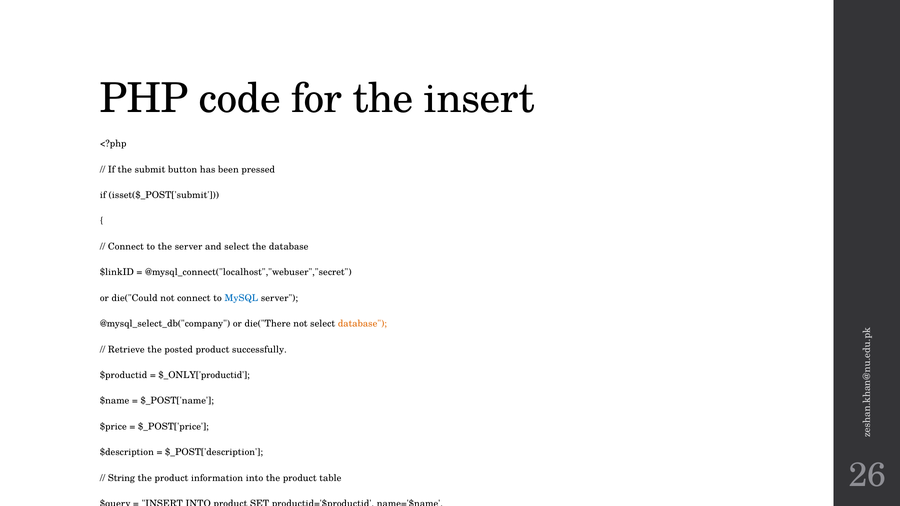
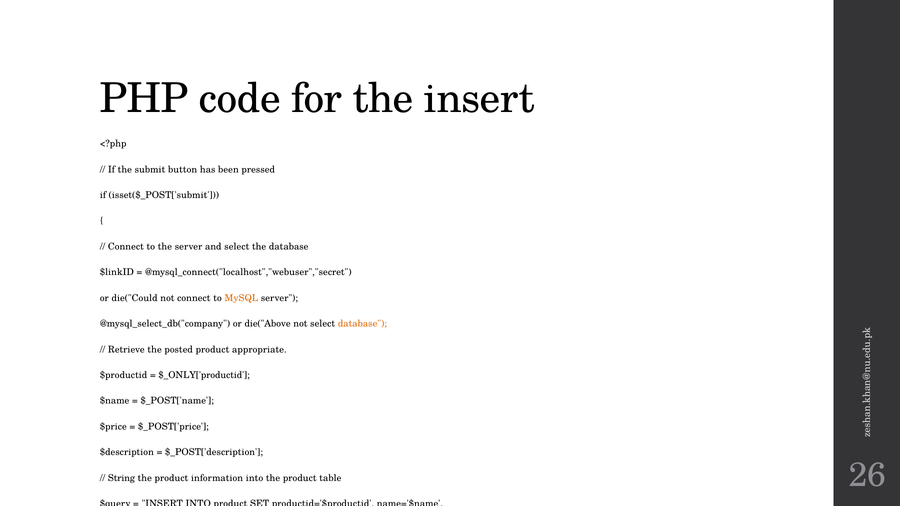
MySQL colour: blue -> orange
die("There: die("There -> die("Above
product successfully: successfully -> appropriate
